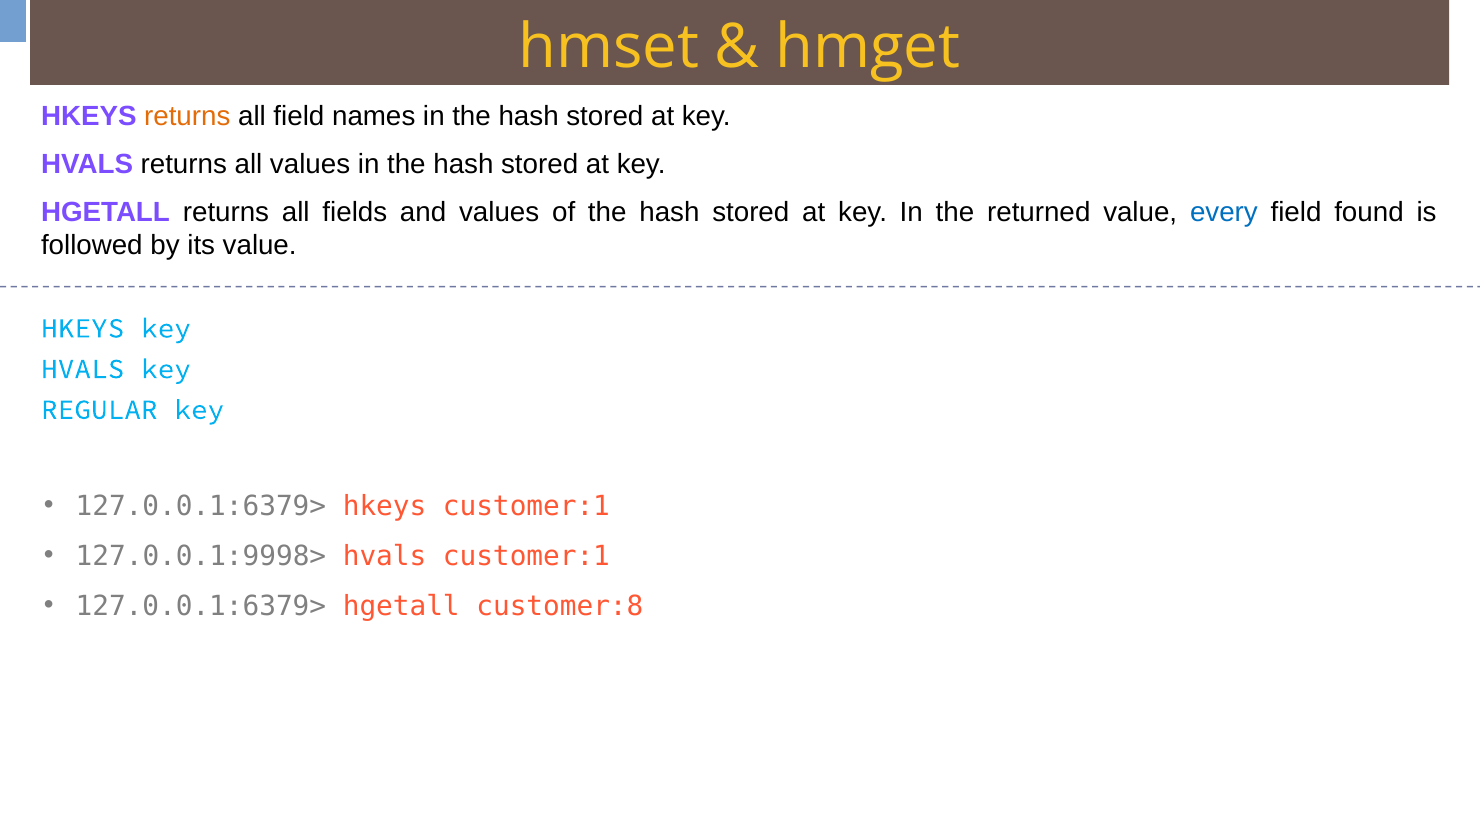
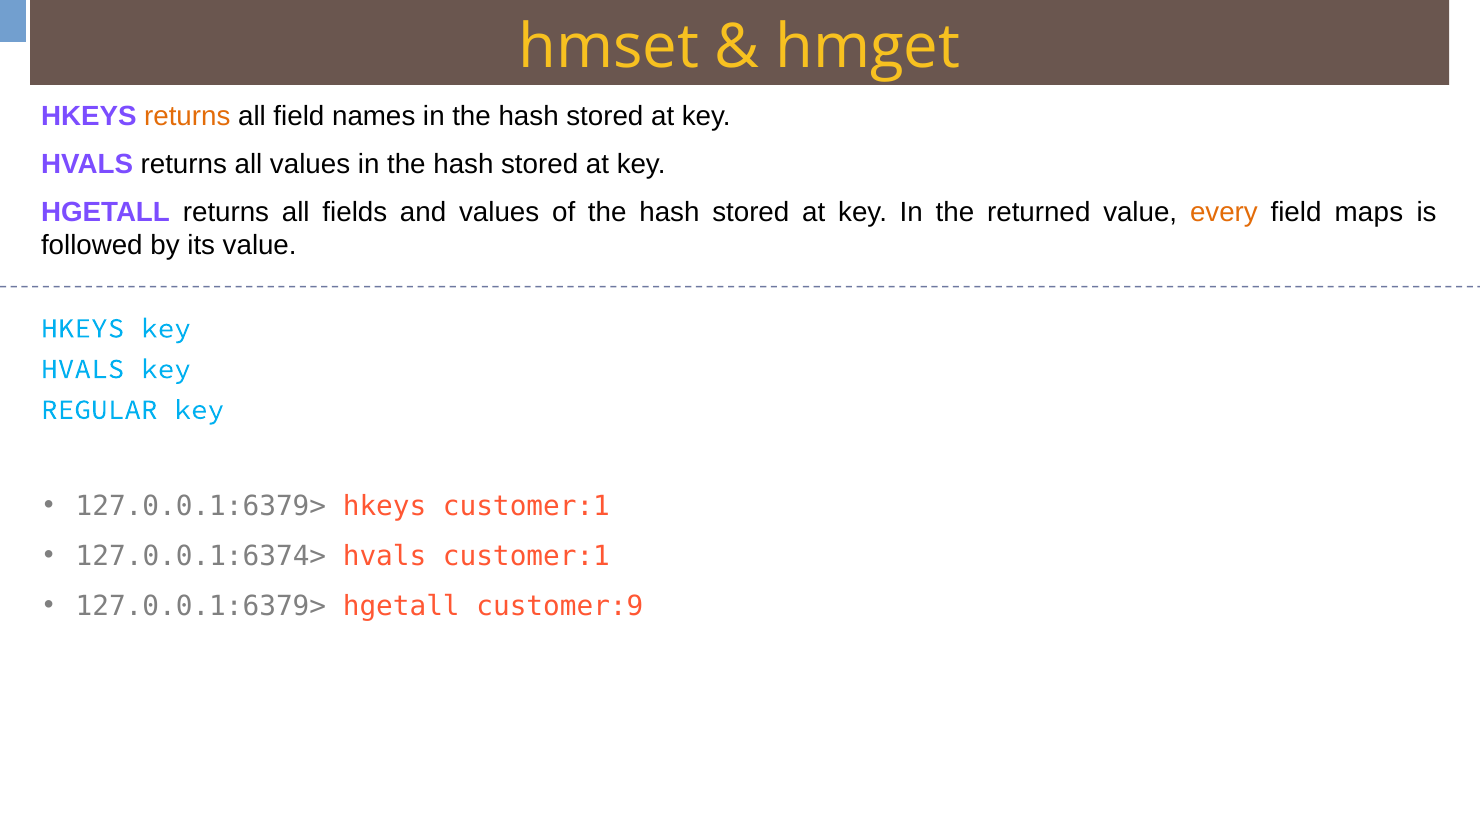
every colour: blue -> orange
found: found -> maps
127.0.0.1:9998>: 127.0.0.1:9998> -> 127.0.0.1:6374>
customer:8: customer:8 -> customer:9
